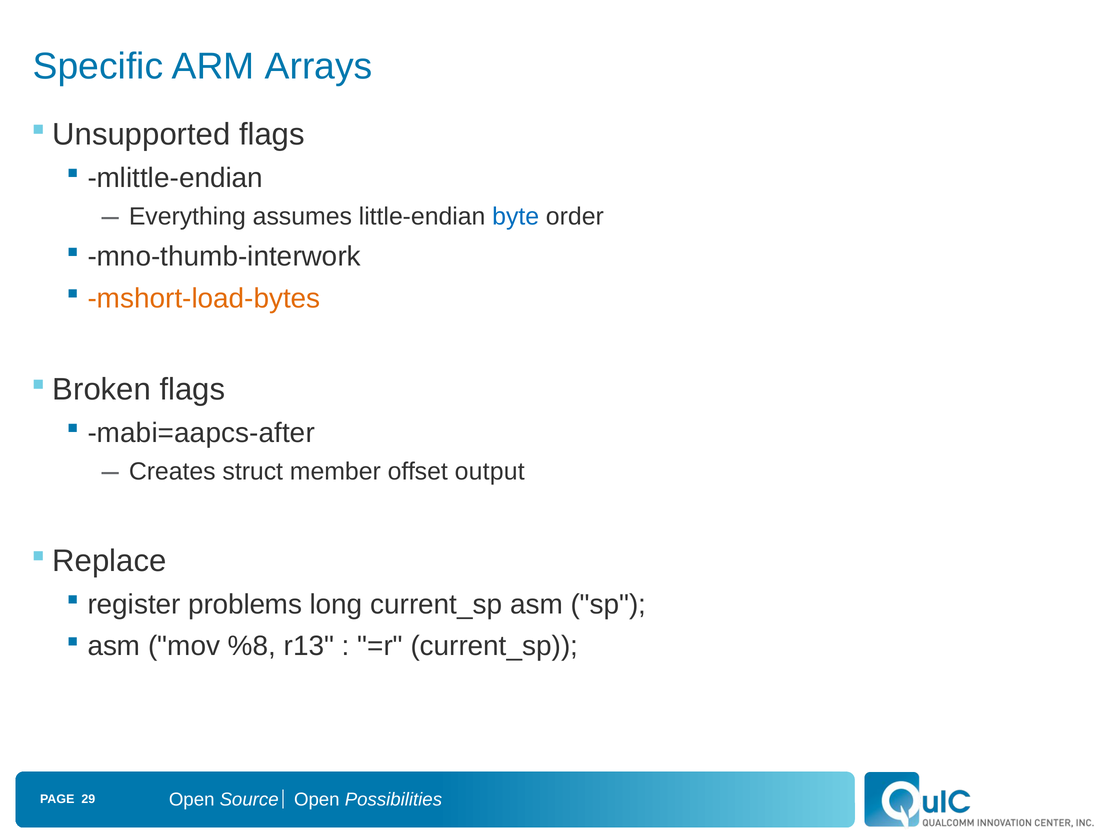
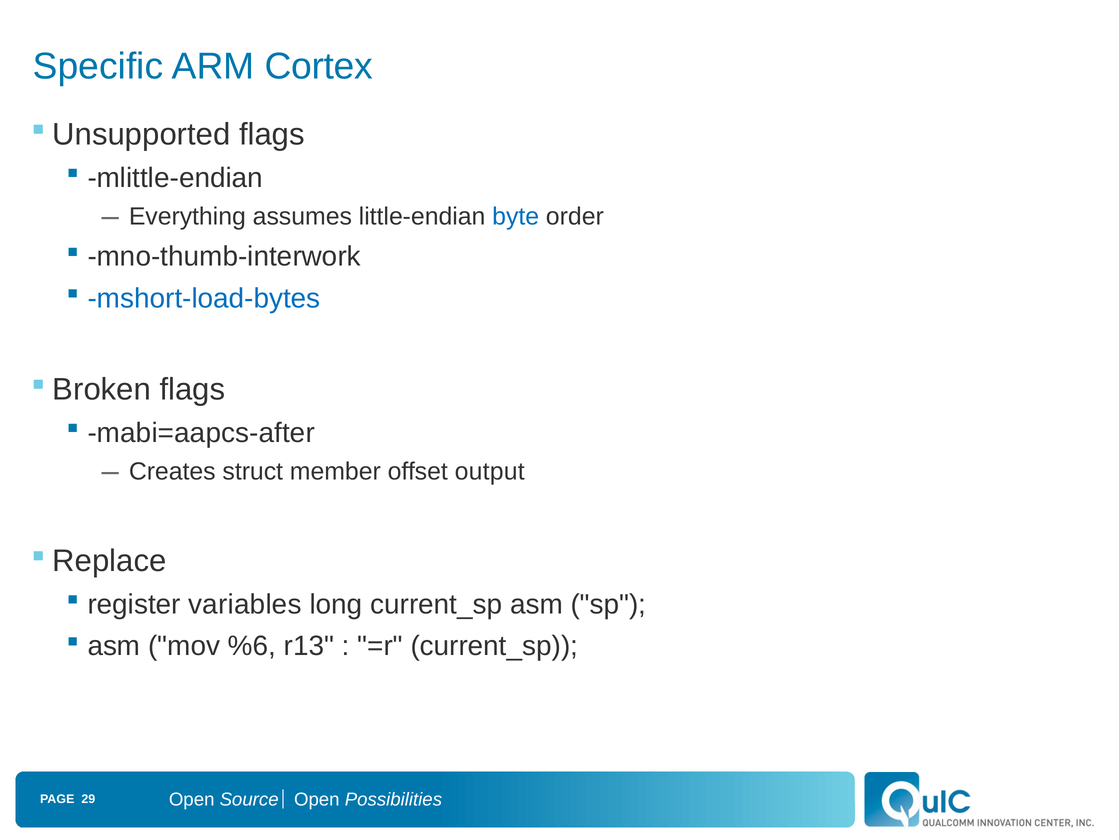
Arrays: Arrays -> Cortex
mshort-load-bytes colour: orange -> blue
problems: problems -> variables
%8: %8 -> %6
